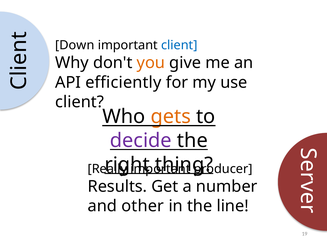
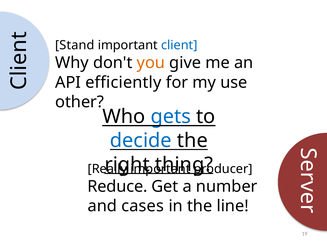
Down: Down -> Stand
client at (80, 102): client -> other
gets colour: orange -> blue
decide colour: purple -> blue
Results: Results -> Reduce
other: other -> cases
